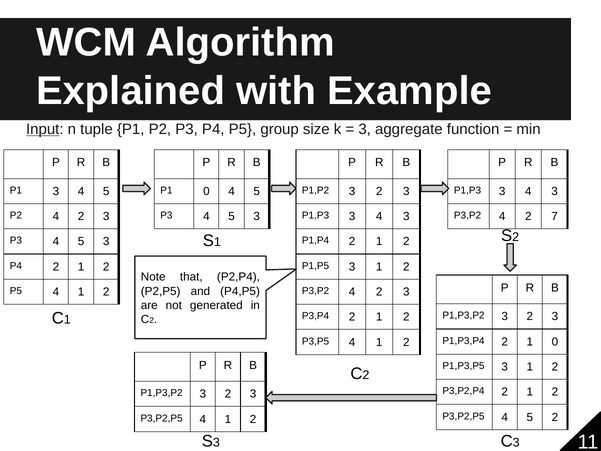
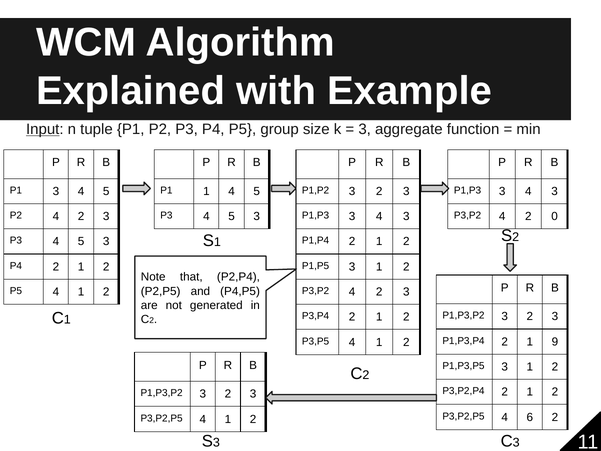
P1 0: 0 -> 1
7: 7 -> 0
1 0: 0 -> 9
P3,P2,P5 4 5: 5 -> 6
